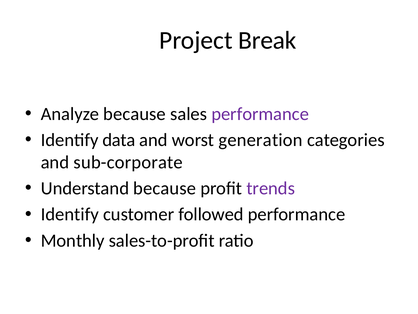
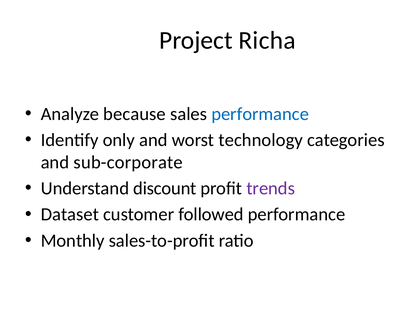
Break: Break -> Richa
performance at (260, 114) colour: purple -> blue
data: data -> only
generation: generation -> technology
Understand because: because -> discount
Identify at (70, 214): Identify -> Dataset
